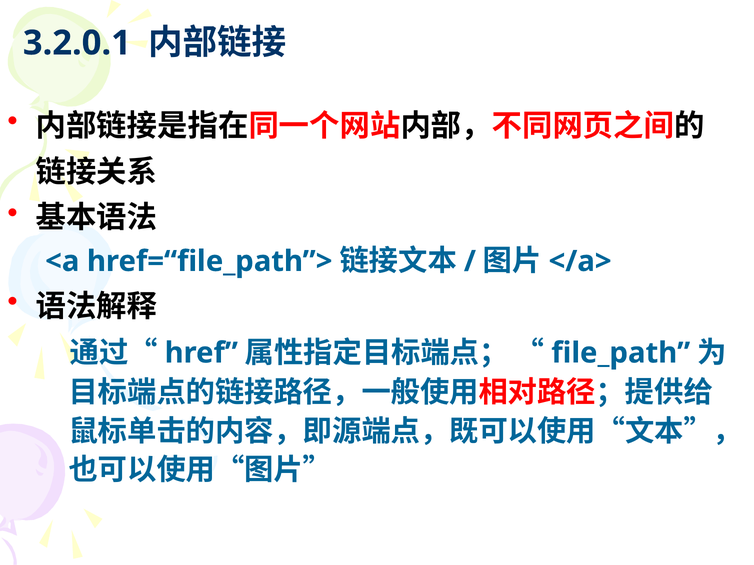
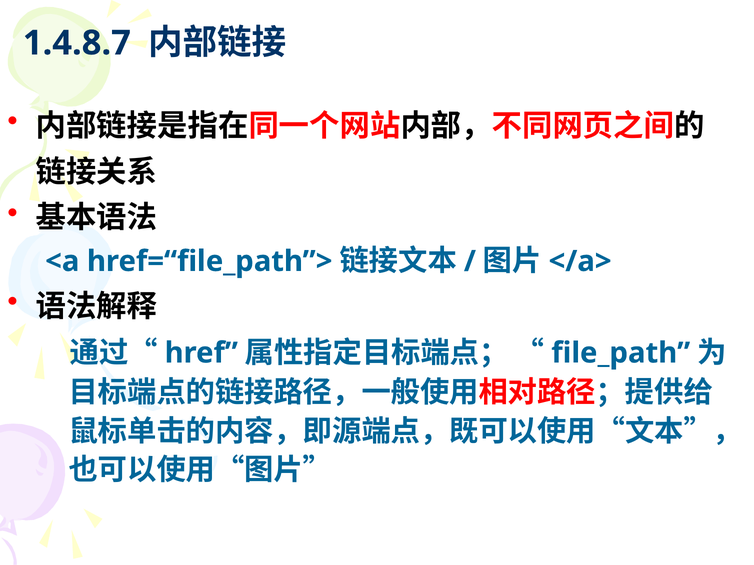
3.2.0.1: 3.2.0.1 -> 1.4.8.7
